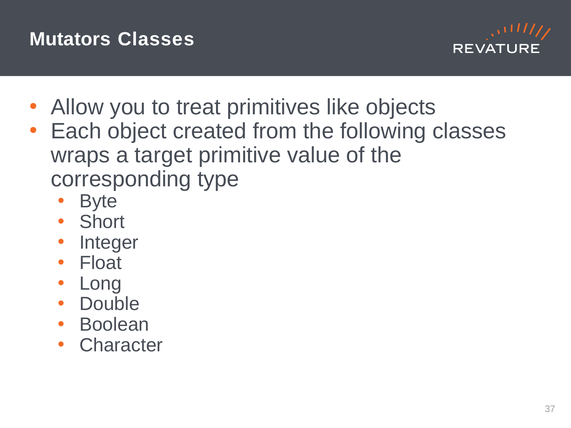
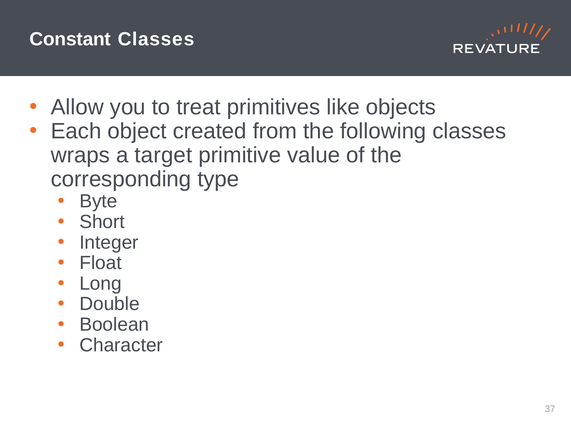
Mutators: Mutators -> Constant
